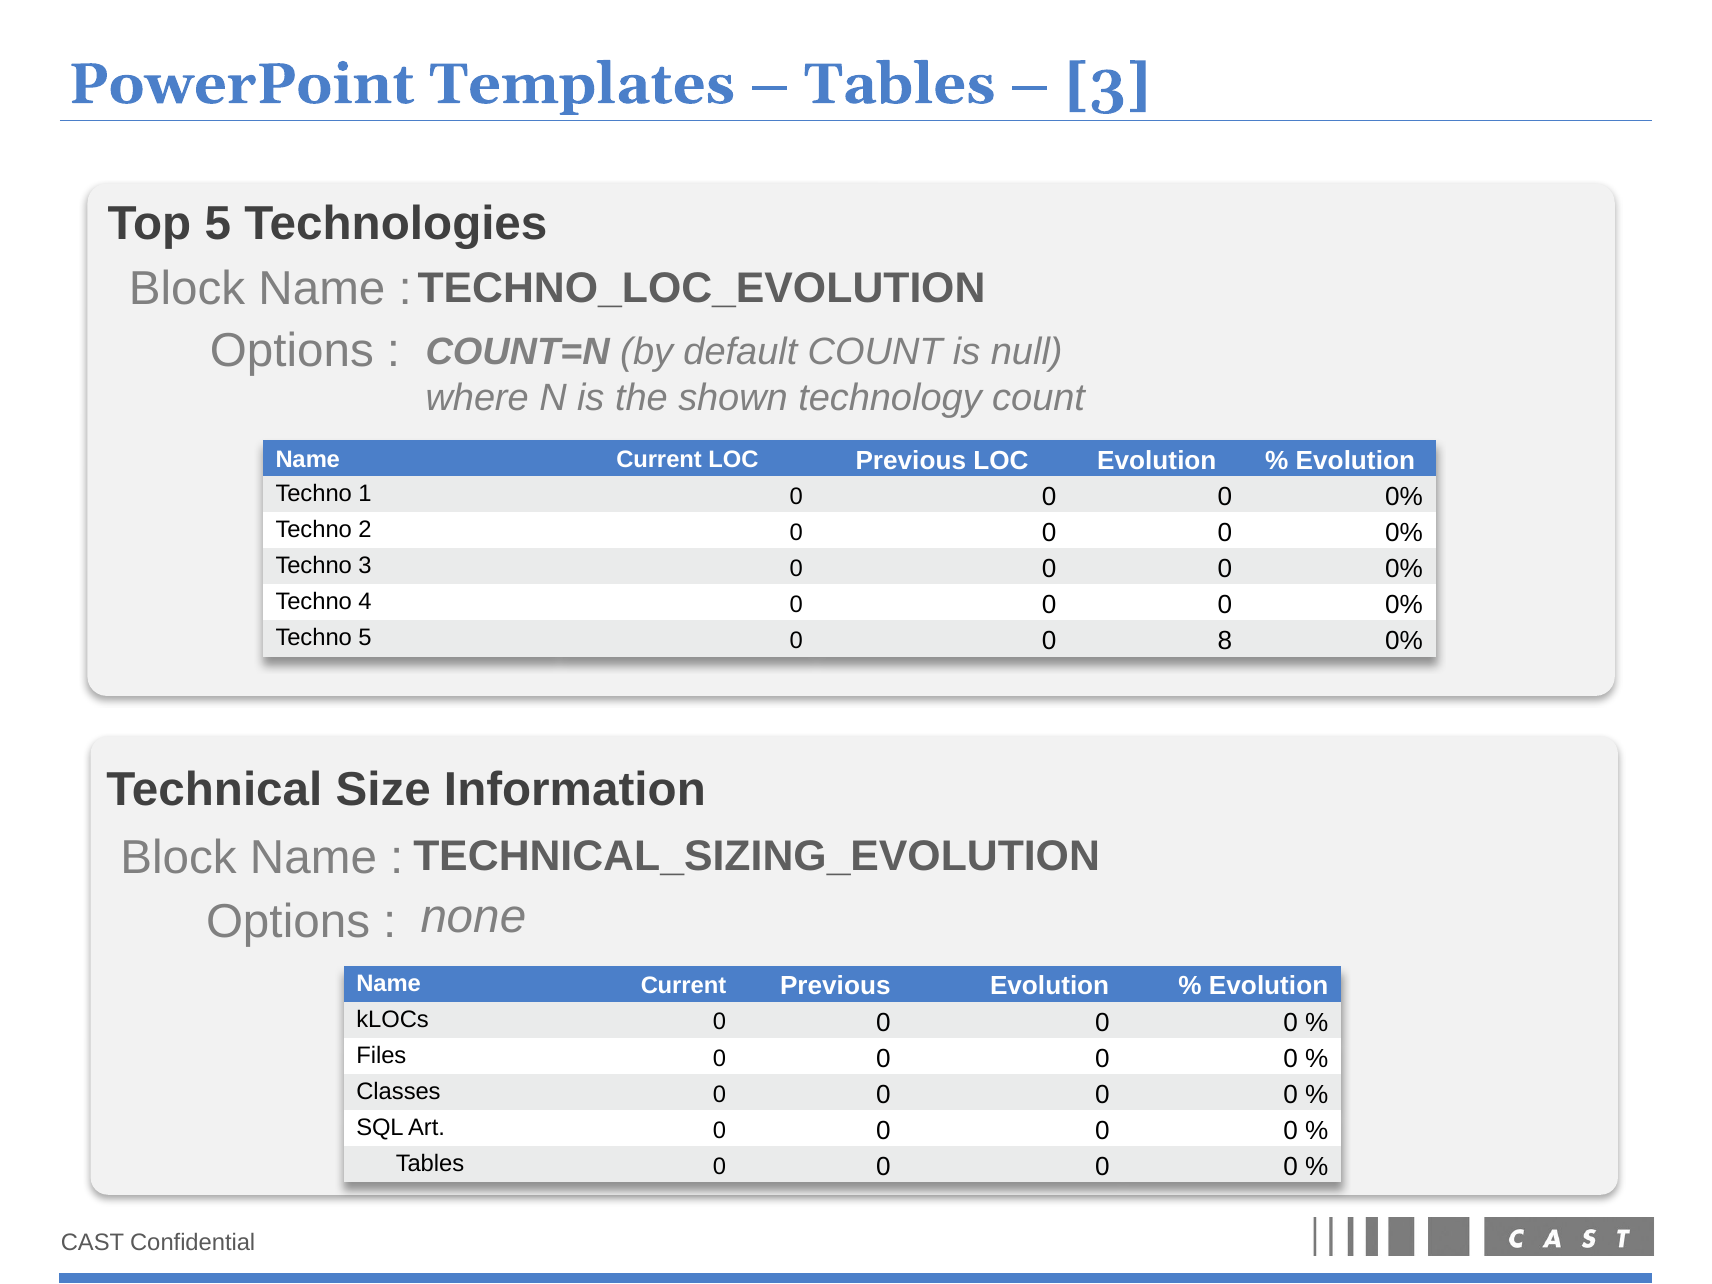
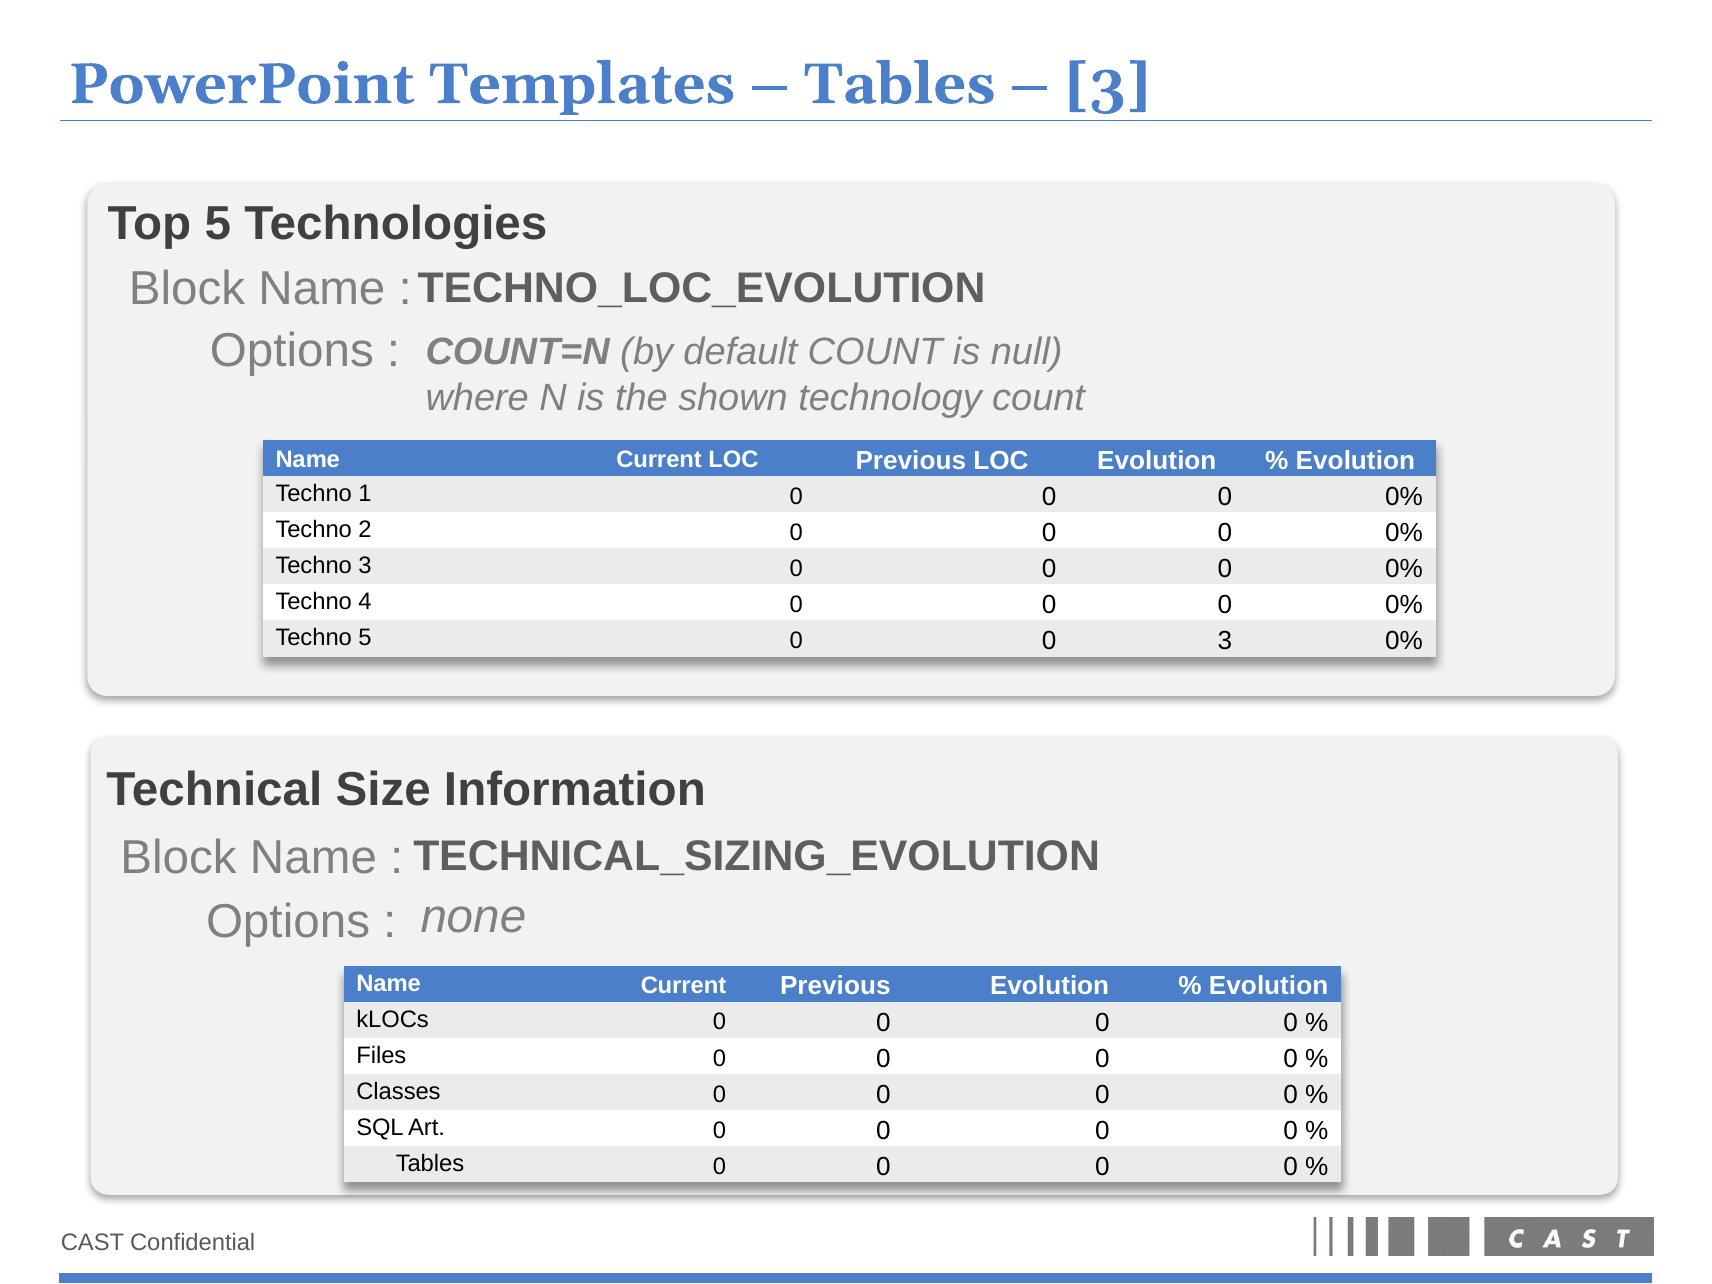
0 8: 8 -> 3
